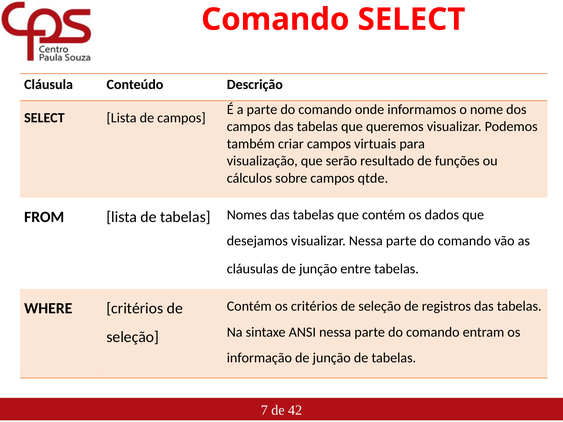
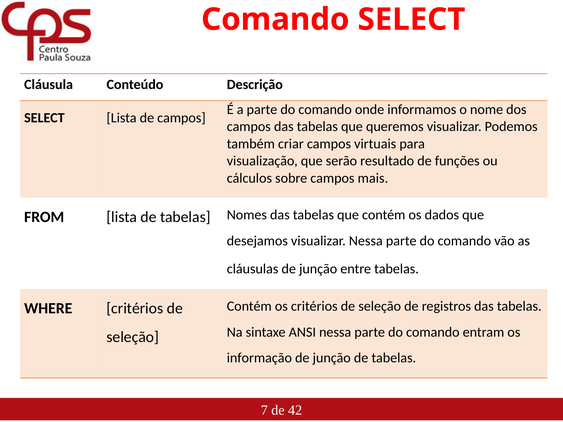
qtde: qtde -> mais
